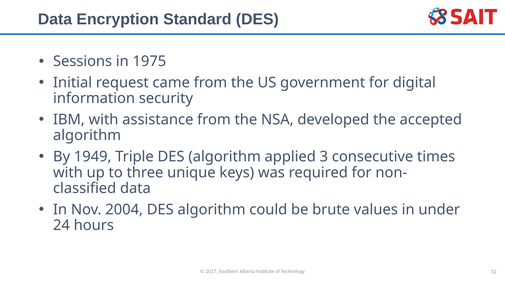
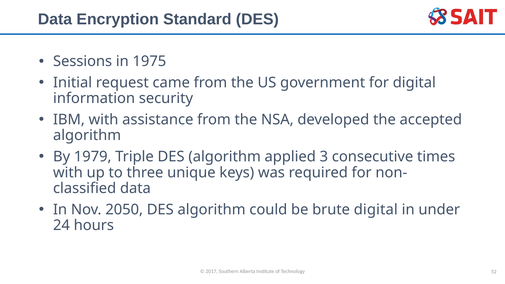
1949: 1949 -> 1979
2004: 2004 -> 2050
brute values: values -> digital
